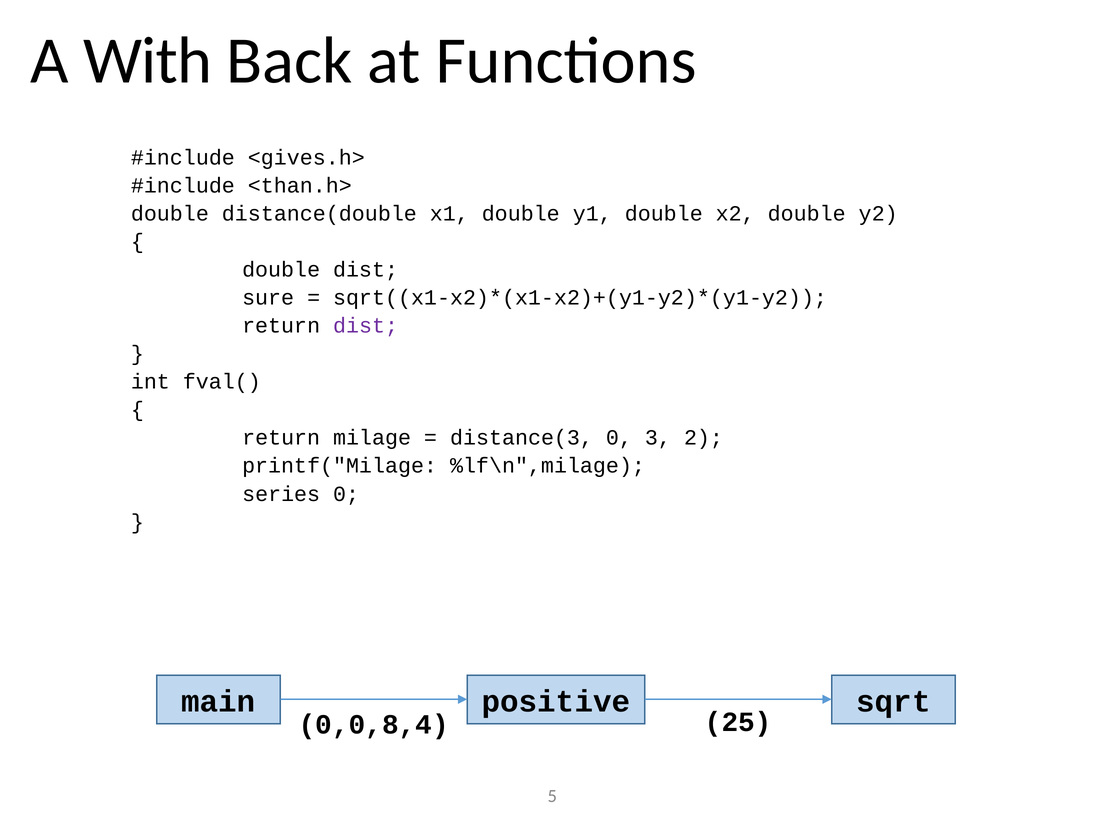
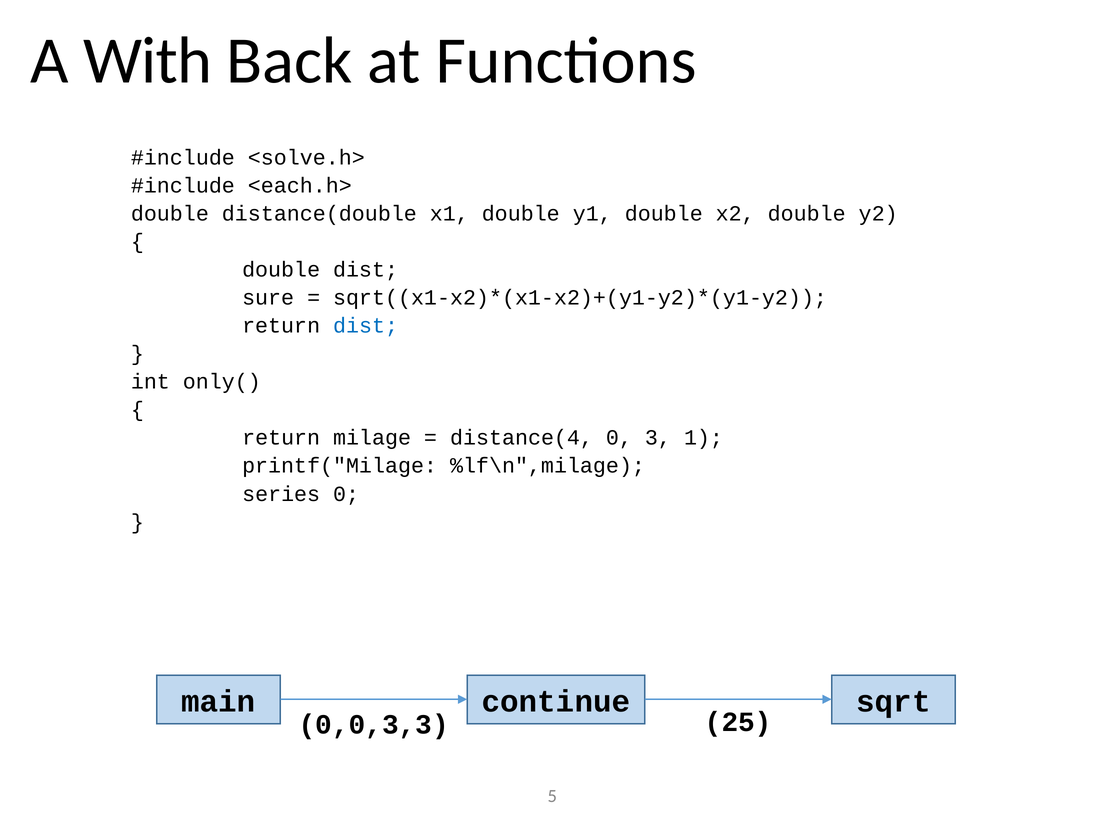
<gives.h>: <gives.h> -> <solve.h>
<than.h>: <than.h> -> <each.h>
dist at (366, 326) colour: purple -> blue
fval(: fval( -> only(
distance(3: distance(3 -> distance(4
2: 2 -> 1
positive: positive -> continue
0,0,8,4: 0,0,8,4 -> 0,0,3,3
